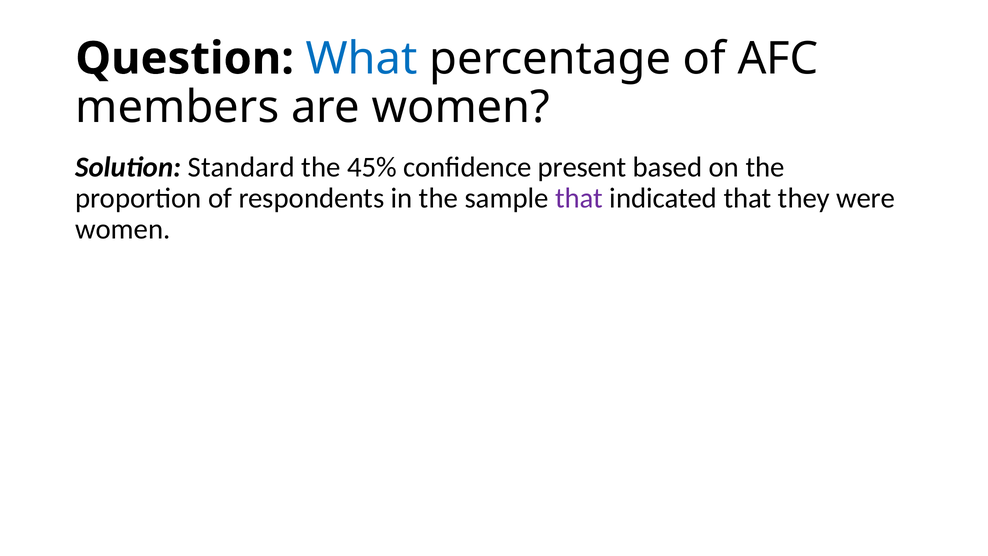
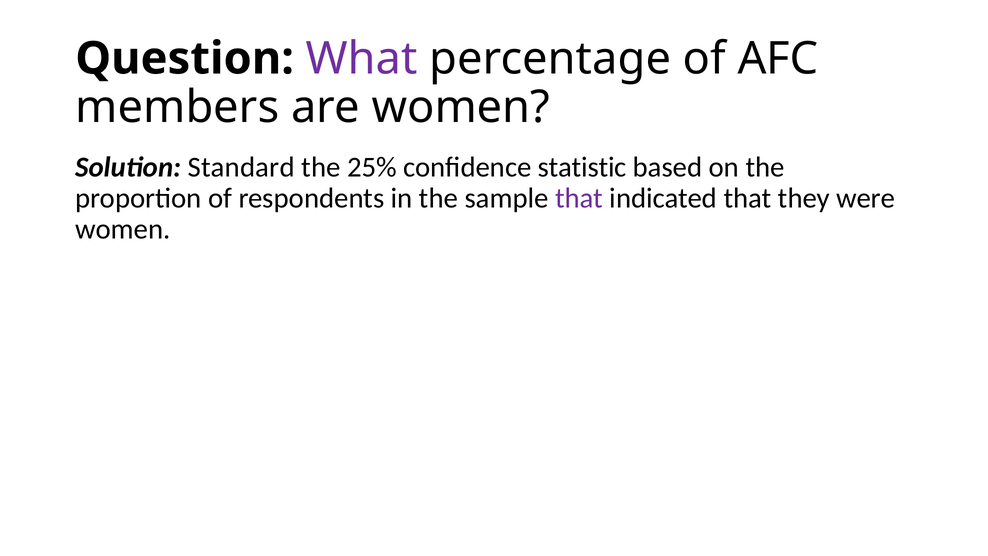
What colour: blue -> purple
45%: 45% -> 25%
present: present -> statistic
